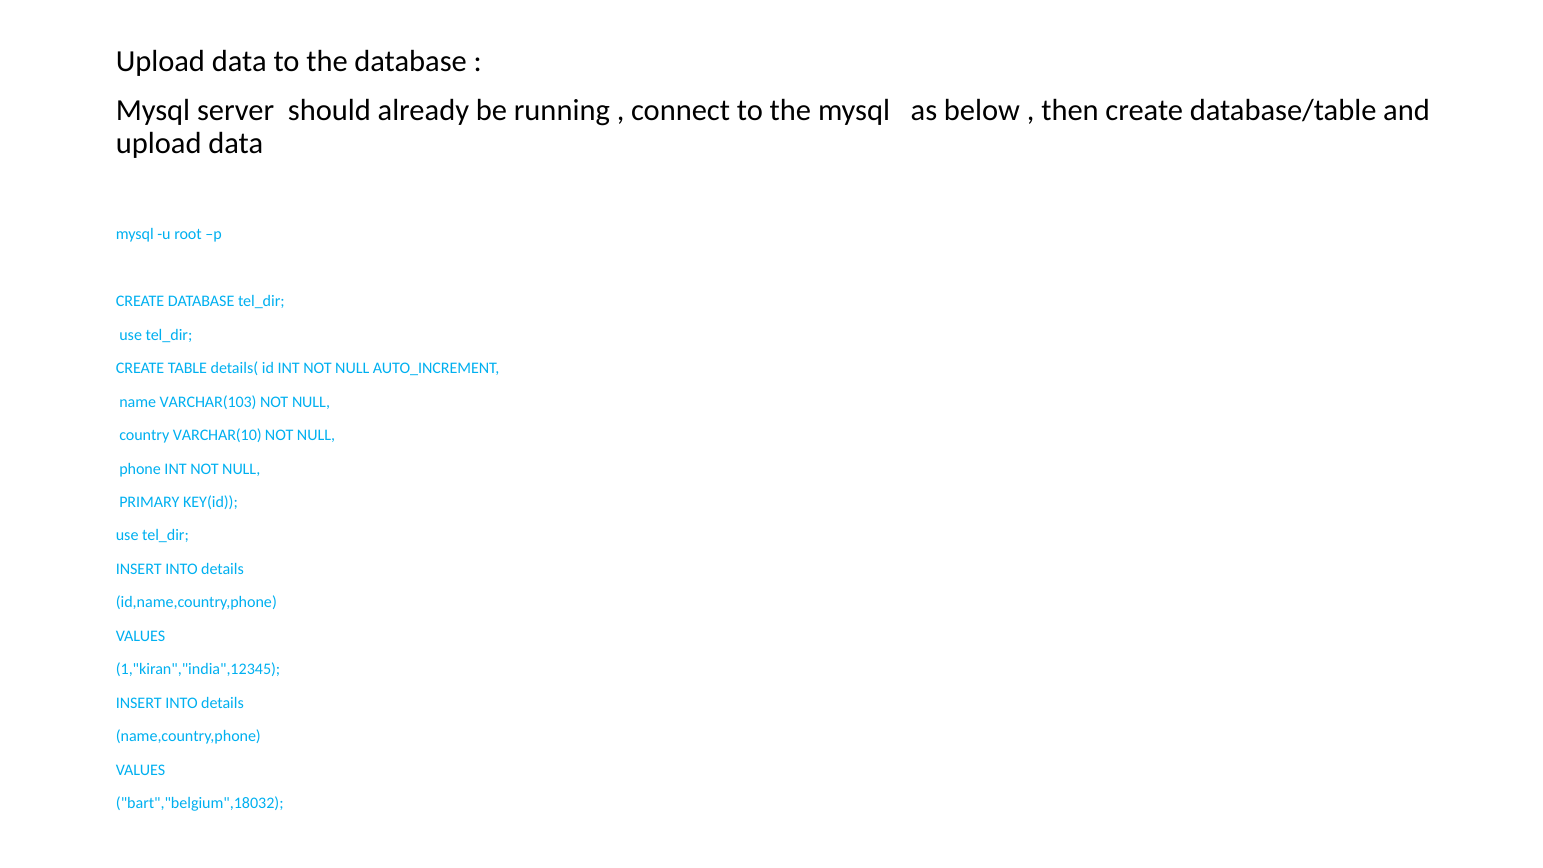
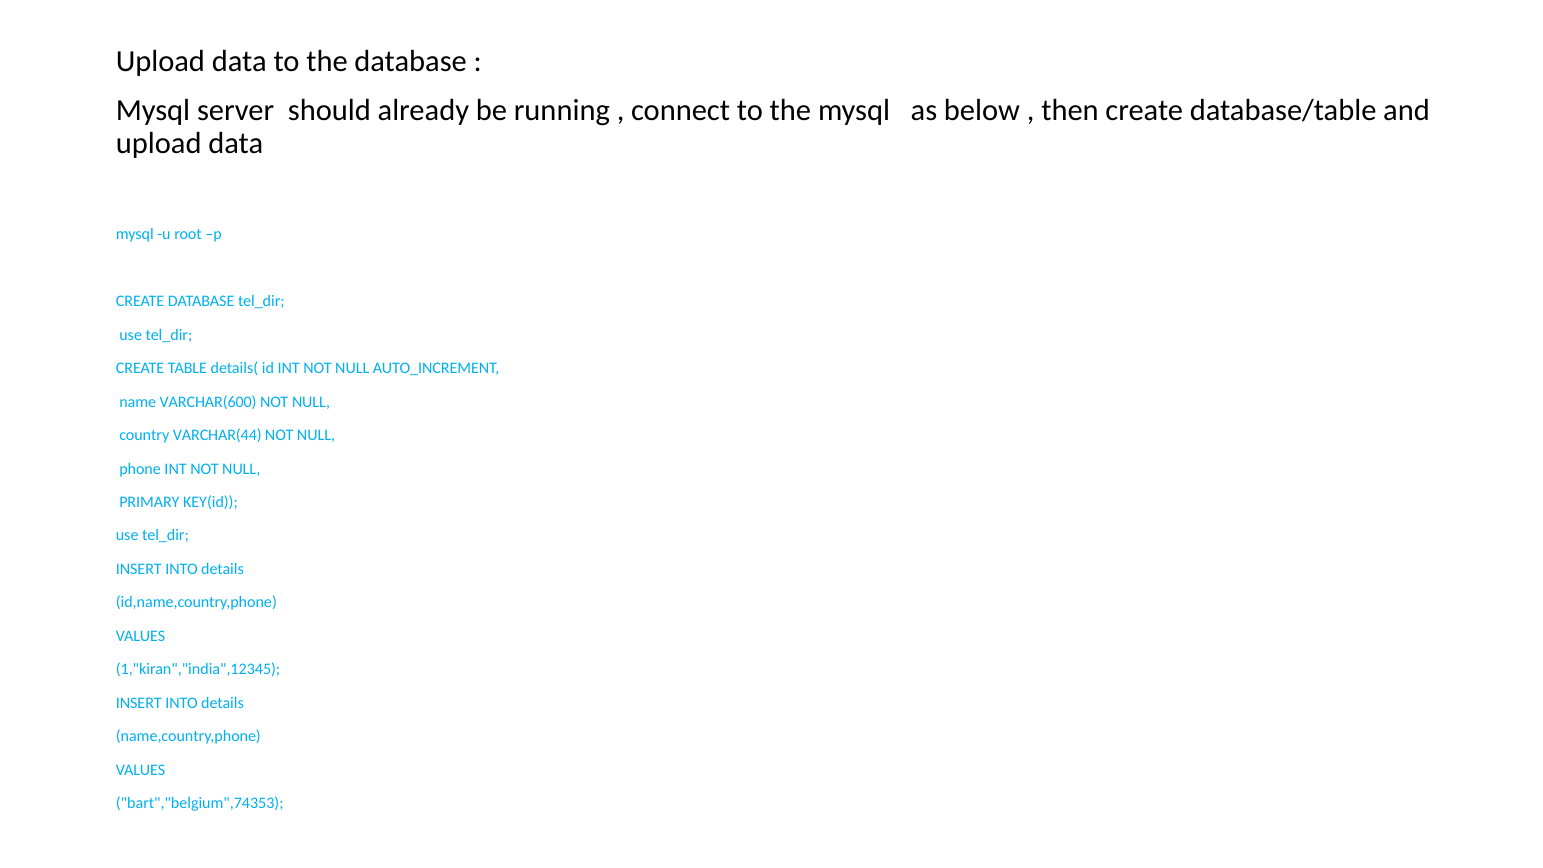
VARCHAR(103: VARCHAR(103 -> VARCHAR(600
VARCHAR(10: VARCHAR(10 -> VARCHAR(44
bart","belgium",18032: bart","belgium",18032 -> bart","belgium",74353
